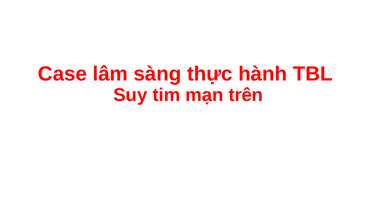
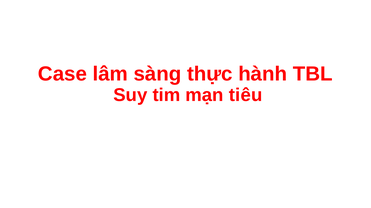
trên: trên -> tiêu
